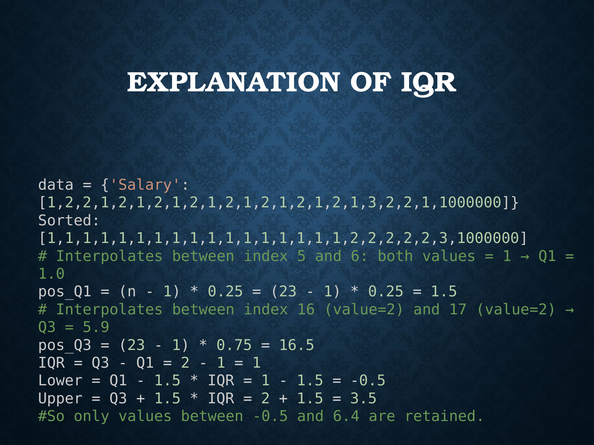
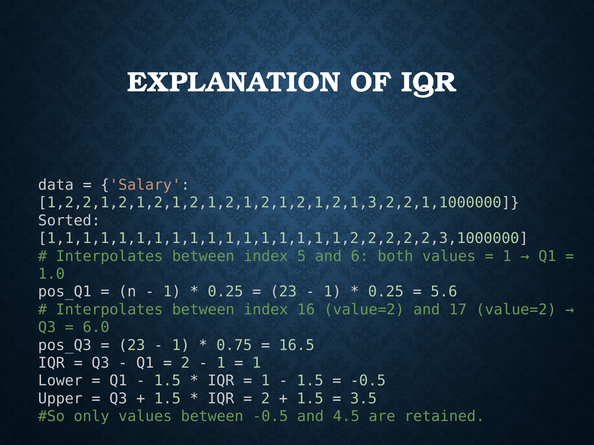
1.5 at (444, 292): 1.5 -> 5.6
5.9: 5.9 -> 6.0
6.4: 6.4 -> 4.5
